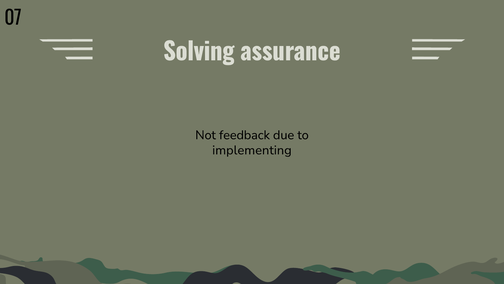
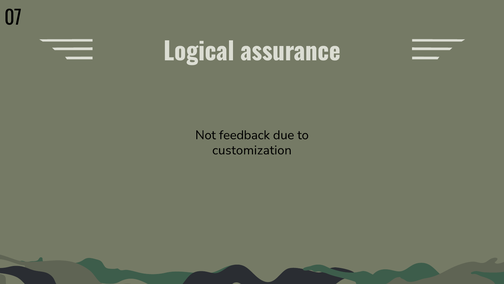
Solving: Solving -> Logical
implementing: implementing -> customization
